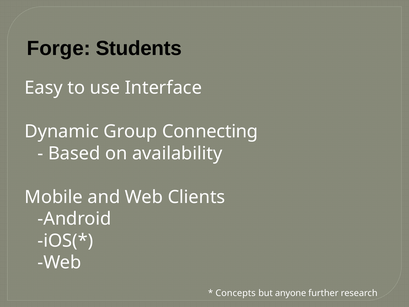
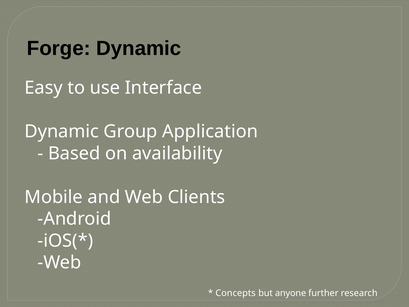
Forge Students: Students -> Dynamic
Connecting: Connecting -> Application
